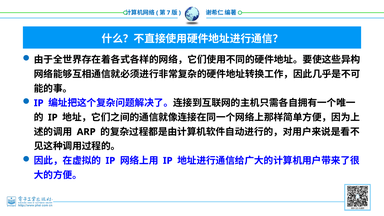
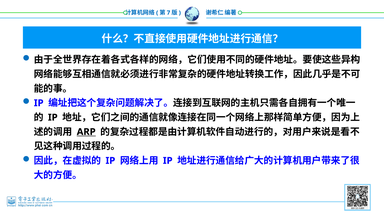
ARP underline: none -> present
